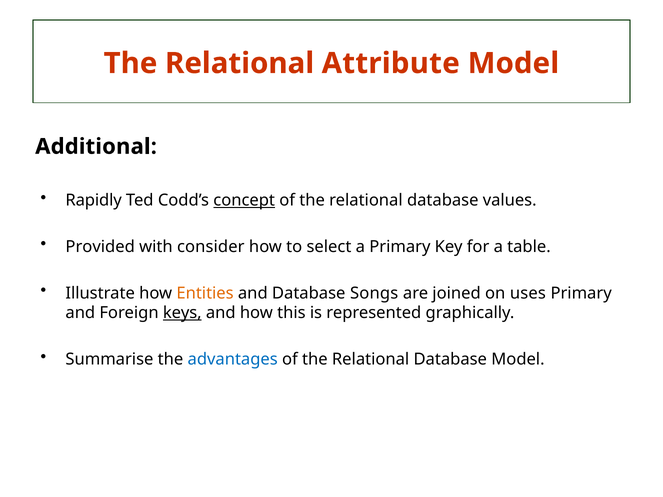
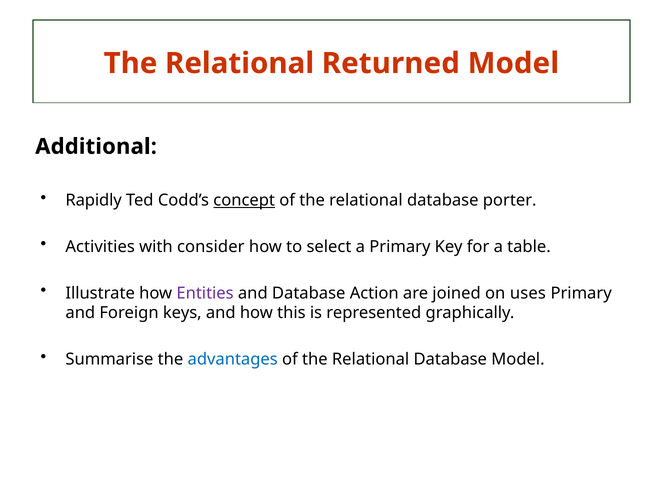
Attribute: Attribute -> Returned
values: values -> porter
Provided: Provided -> Activities
Entities colour: orange -> purple
Songs: Songs -> Action
keys underline: present -> none
